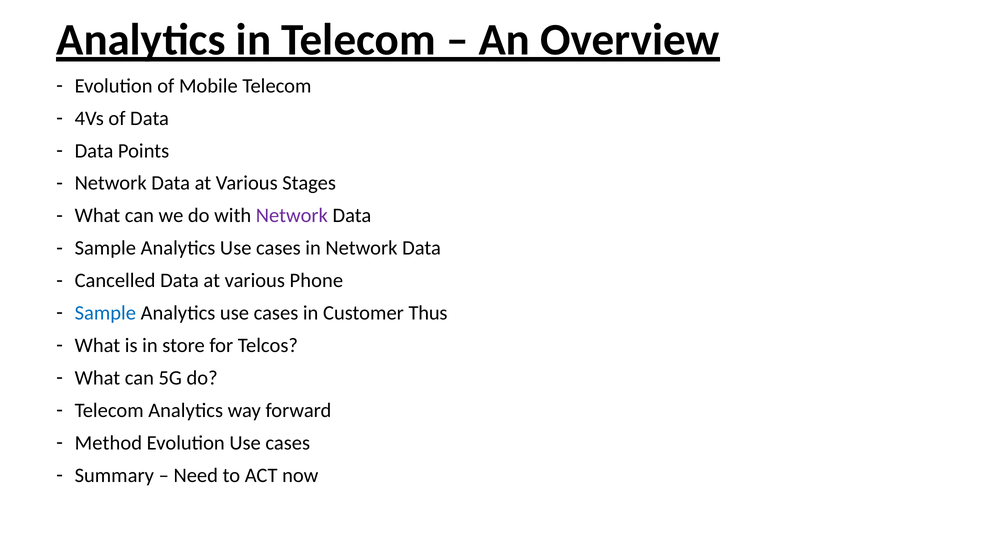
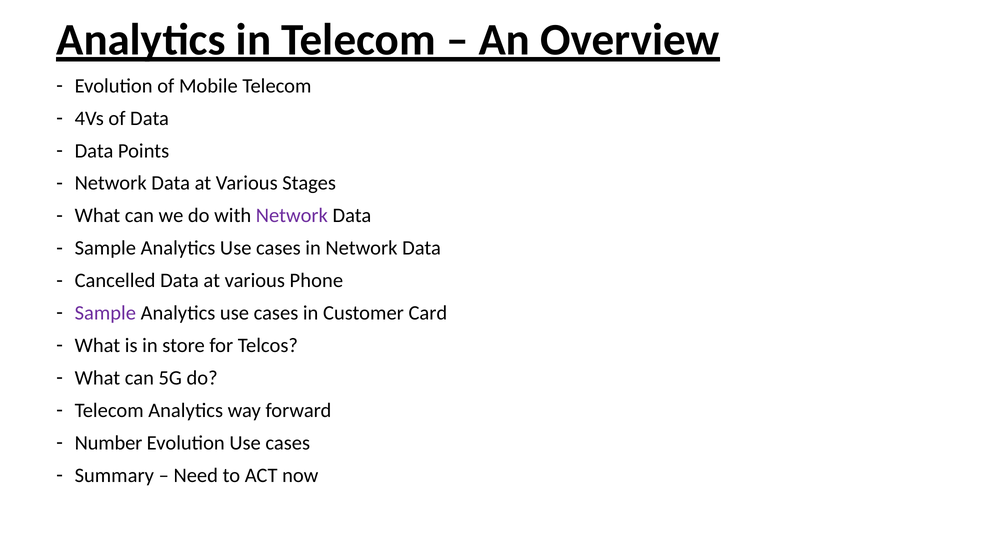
Sample at (105, 313) colour: blue -> purple
Thus: Thus -> Card
Method: Method -> Number
